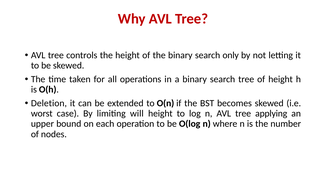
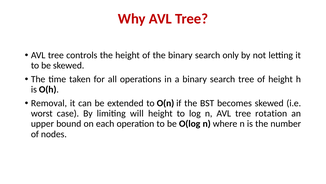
Deletion: Deletion -> Removal
applying: applying -> rotation
